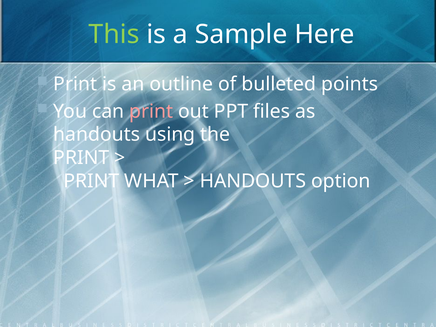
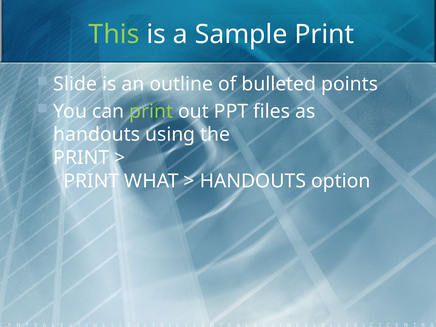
Sample Here: Here -> Print
Print at (75, 84): Print -> Slide
print at (151, 111) colour: pink -> light green
